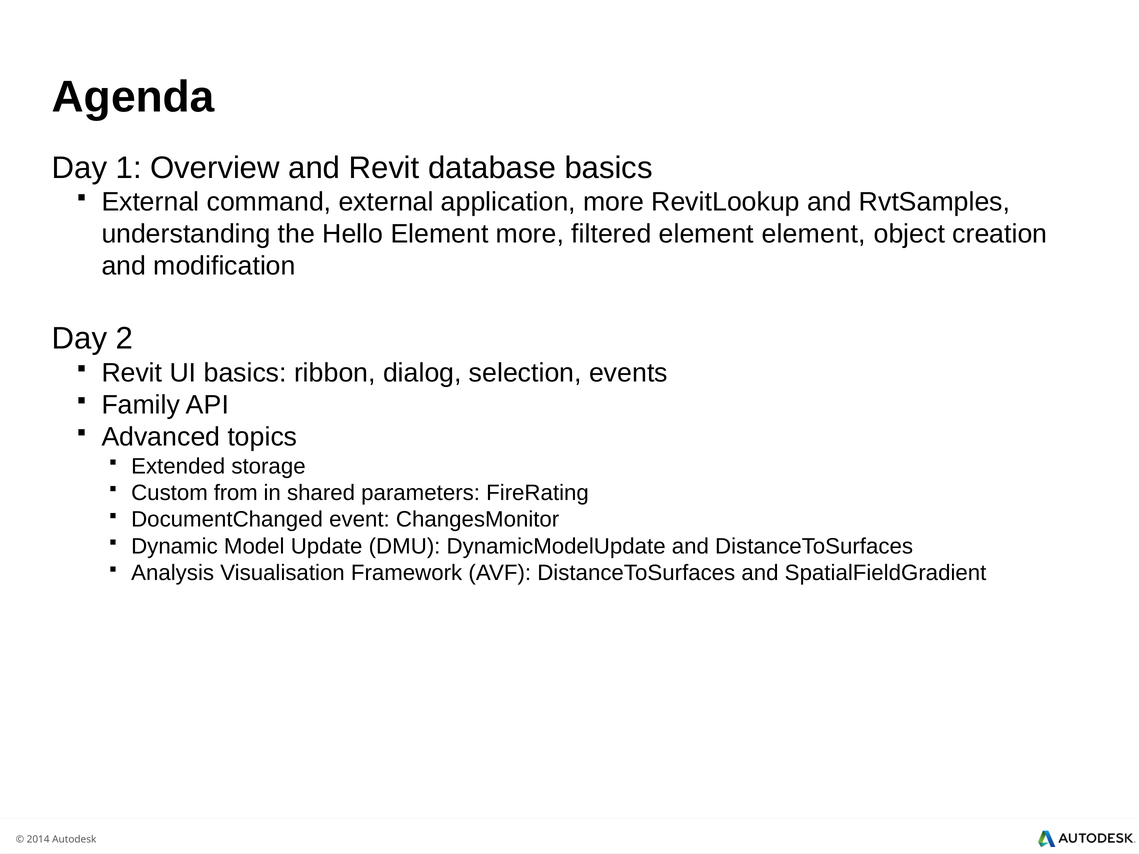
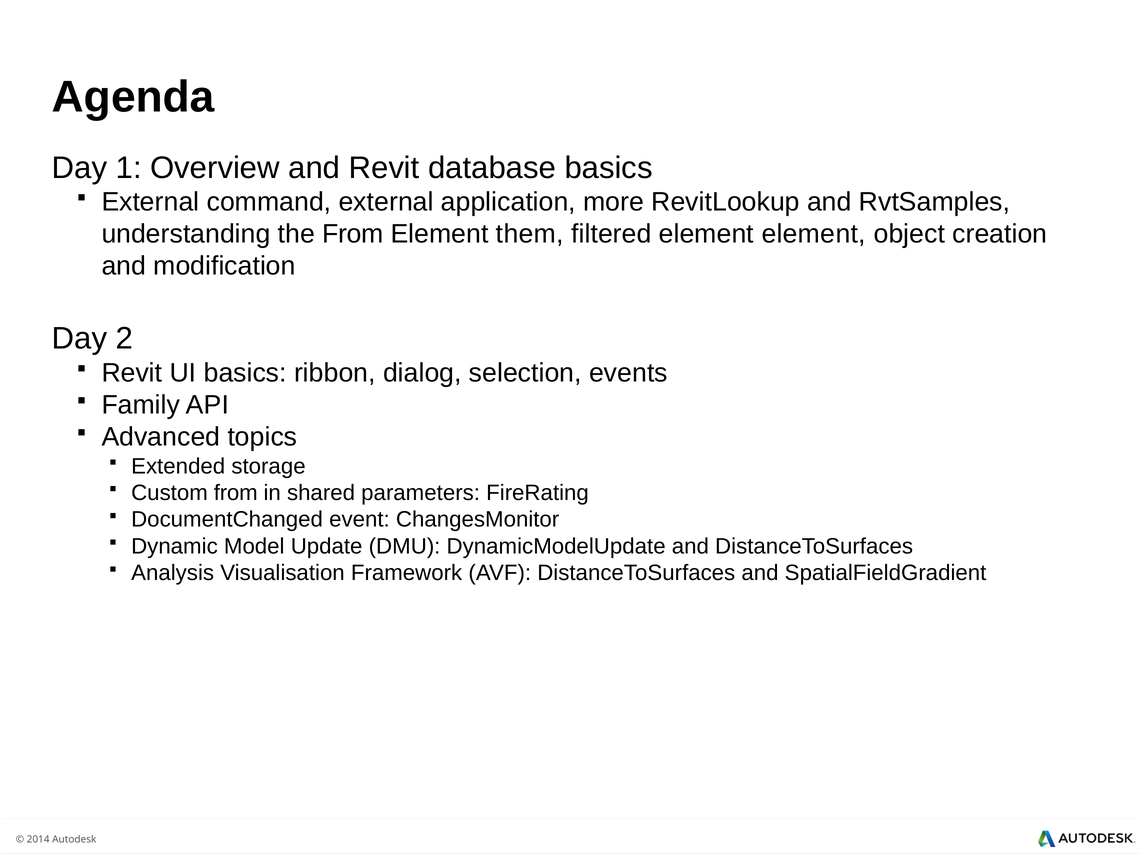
the Hello: Hello -> From
Element more: more -> them
